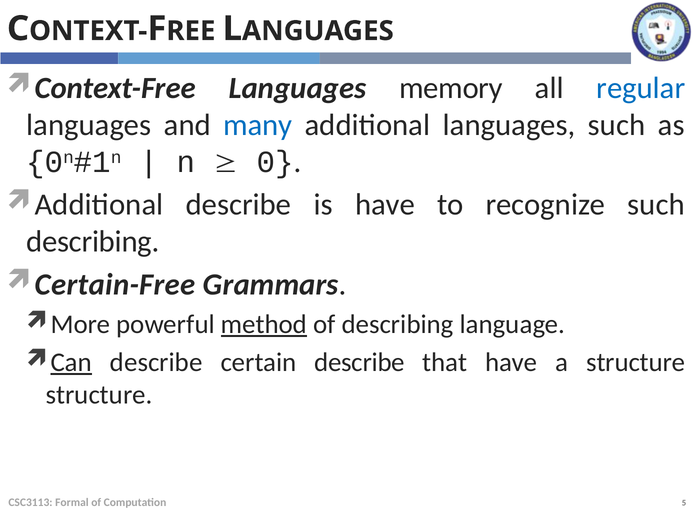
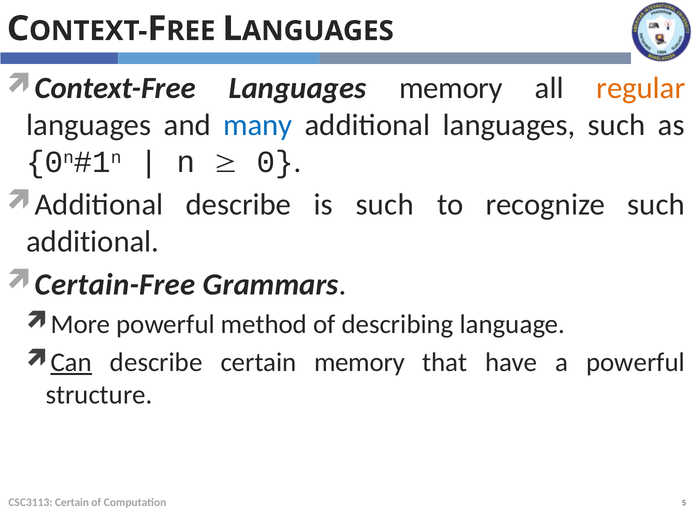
regular colour: blue -> orange
is have: have -> such
describing at (93, 242): describing -> additional
method underline: present -> none
certain describe: describe -> memory
a structure: structure -> powerful
CSC3113 Formal: Formal -> Certain
